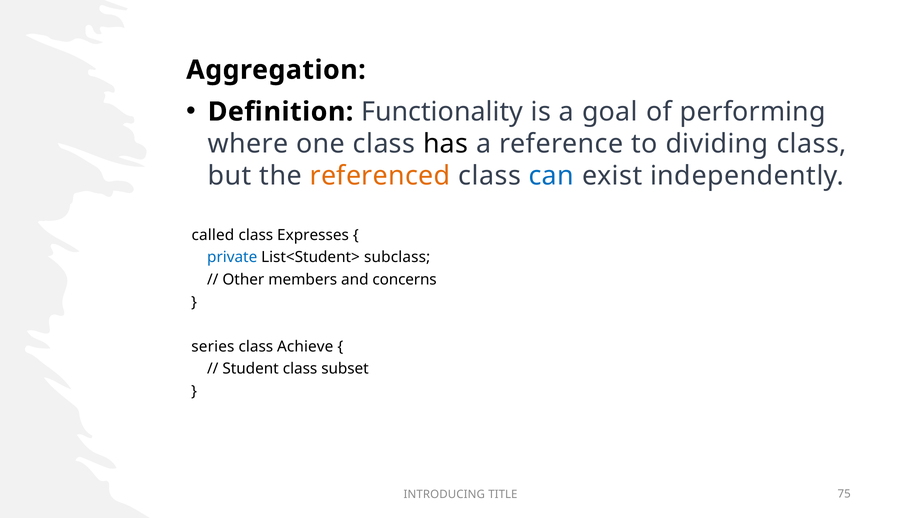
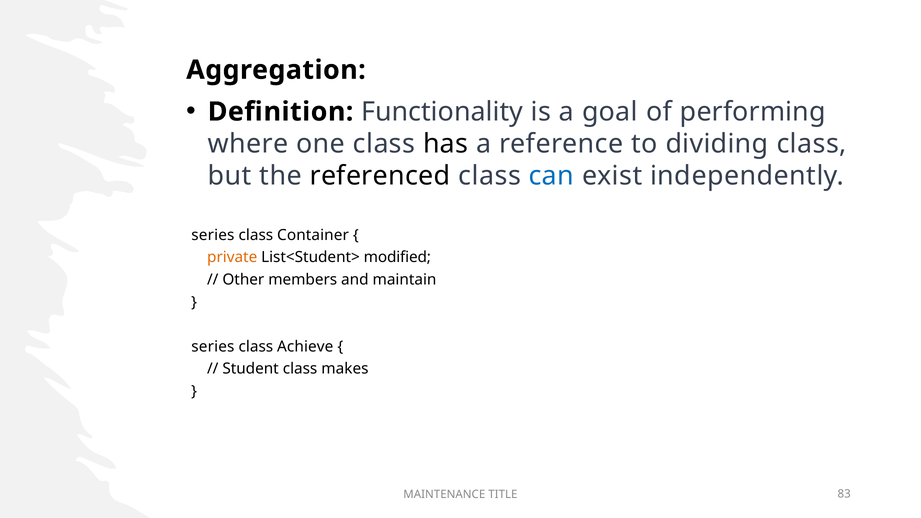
referenced colour: orange -> black
called at (213, 235): called -> series
Expresses: Expresses -> Container
private colour: blue -> orange
subclass: subclass -> modified
concerns: concerns -> maintain
subset: subset -> makes
INTRODUCING: INTRODUCING -> MAINTENANCE
75: 75 -> 83
